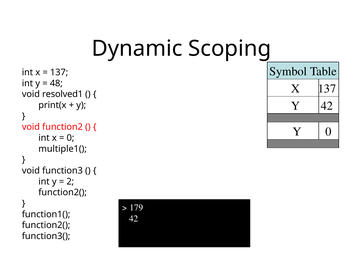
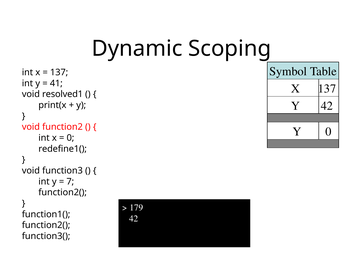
48: 48 -> 41
multiple1(: multiple1( -> redefine1(
2: 2 -> 7
